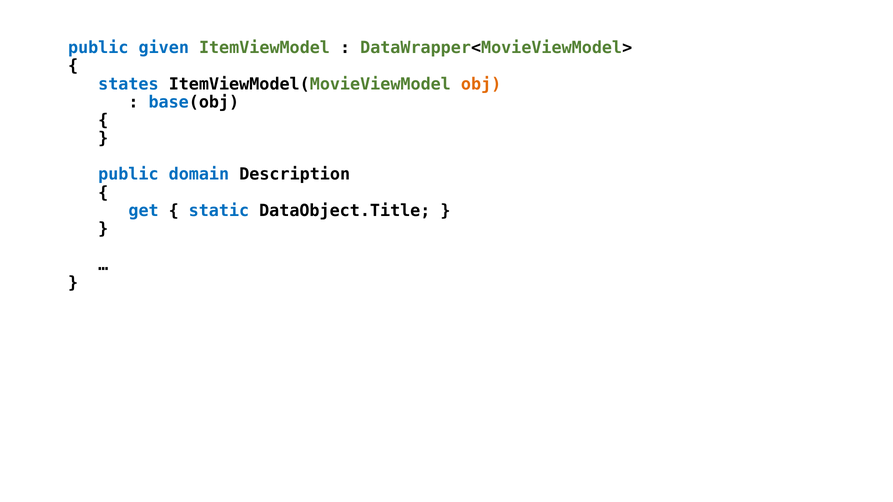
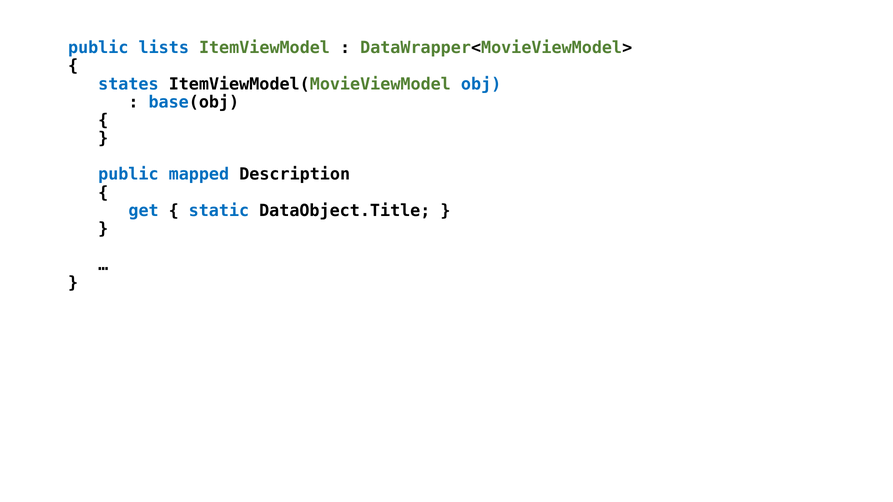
given: given -> lists
obj colour: orange -> blue
domain: domain -> mapped
